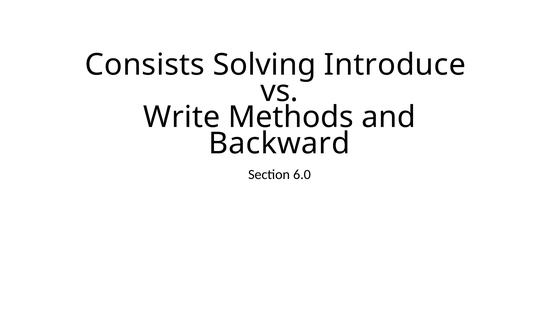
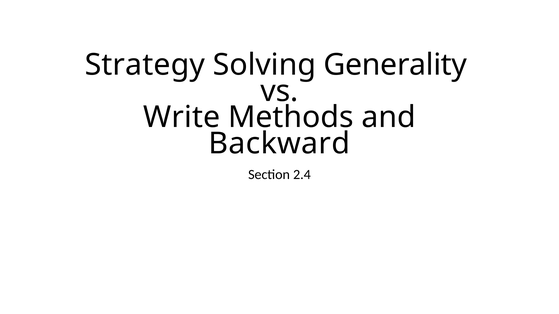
Consists: Consists -> Strategy
Introduce: Introduce -> Generality
6.0: 6.0 -> 2.4
